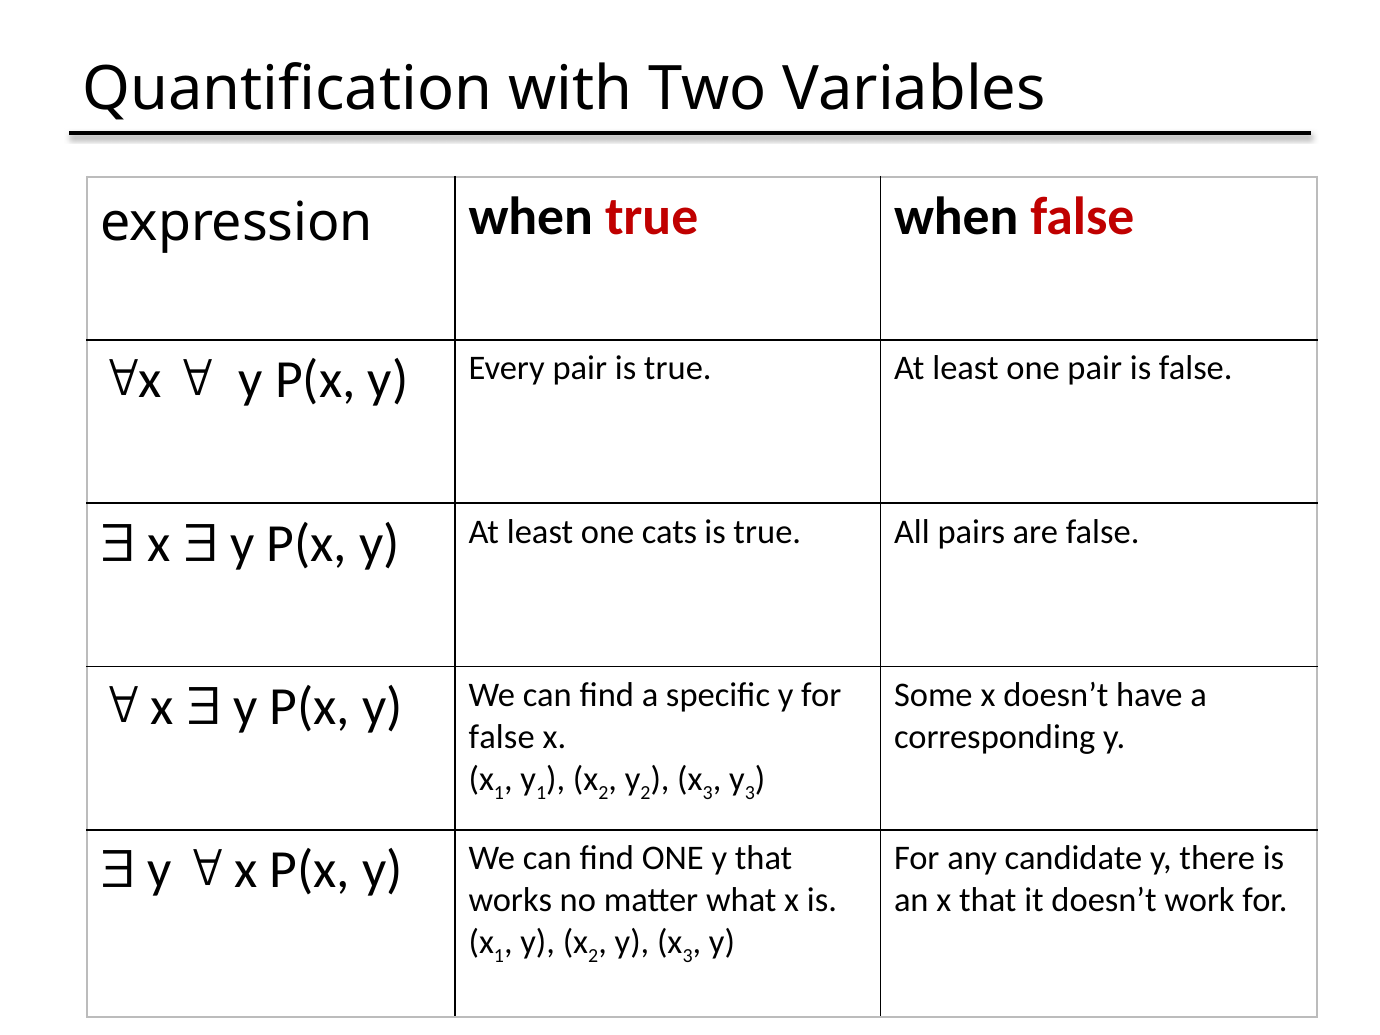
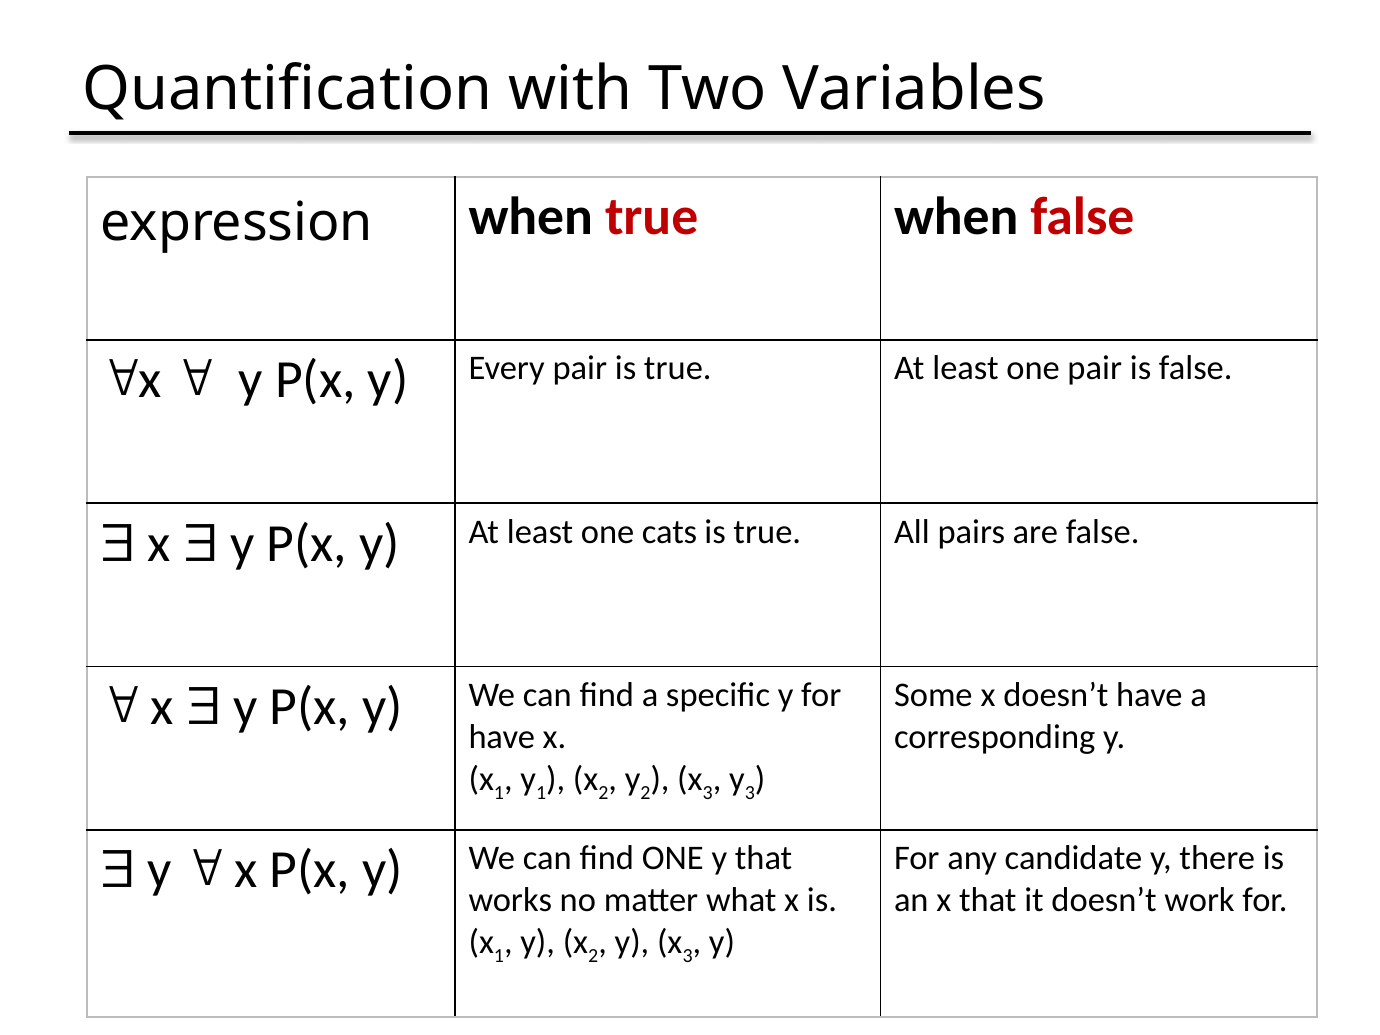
false at (502, 737): false -> have
